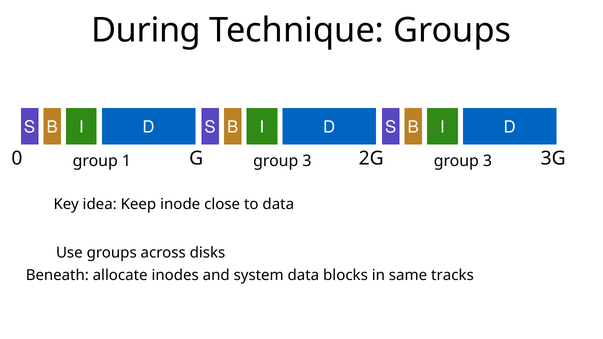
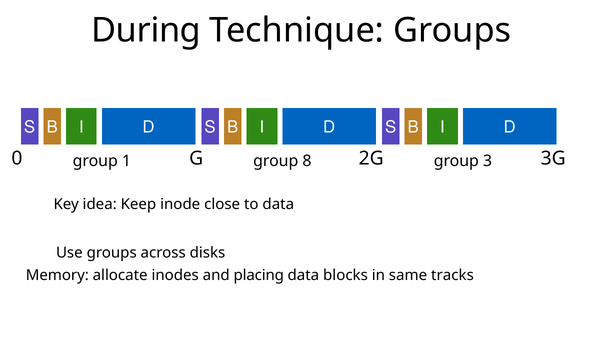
3 at (307, 161): 3 -> 8
Beneath: Beneath -> Memory
system: system -> placing
